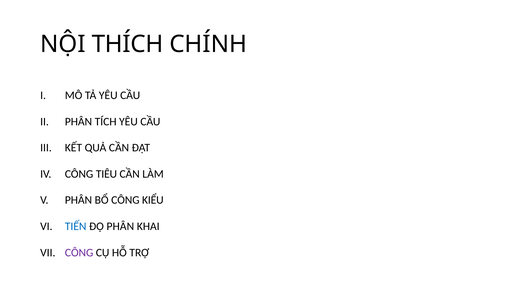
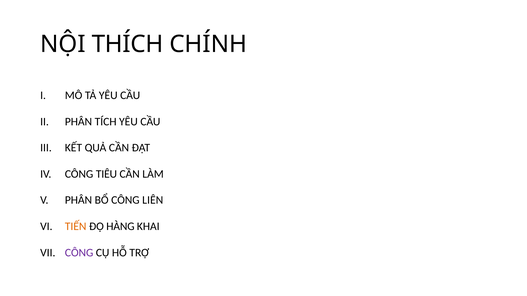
KIỂU: KIỂU -> LIÊN
TIẾN colour: blue -> orange
ĐỘ PHÂN: PHÂN -> HÀNG
